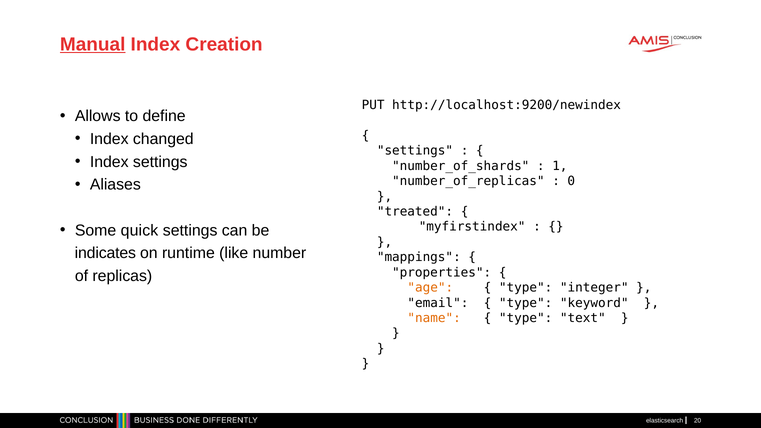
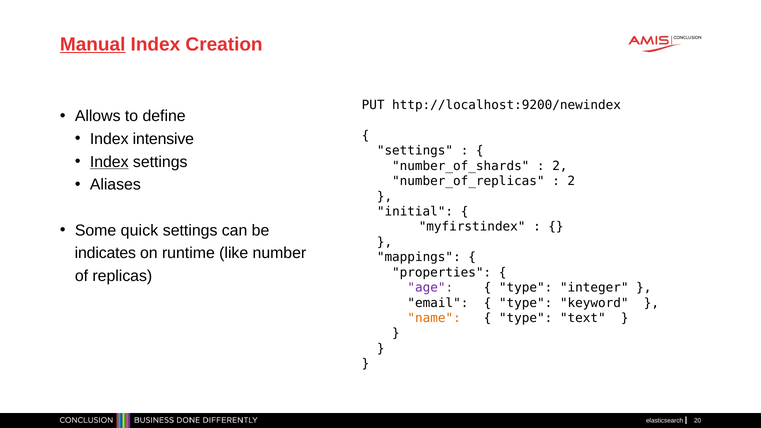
changed: changed -> intensive
Index at (109, 162) underline: none -> present
1 at (560, 166): 1 -> 2
0 at (571, 181): 0 -> 2
treated: treated -> initial
age colour: orange -> purple
